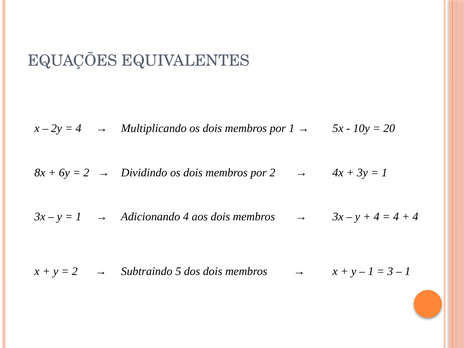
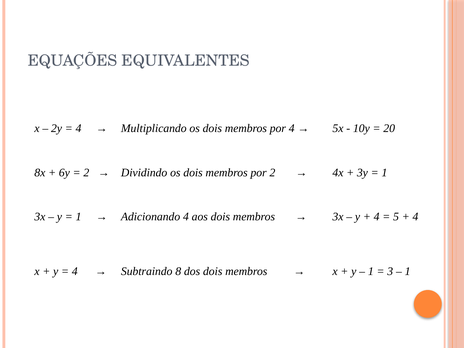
por 1: 1 -> 4
4 at (396, 217): 4 -> 5
2 at (75, 271): 2 -> 4
5: 5 -> 8
